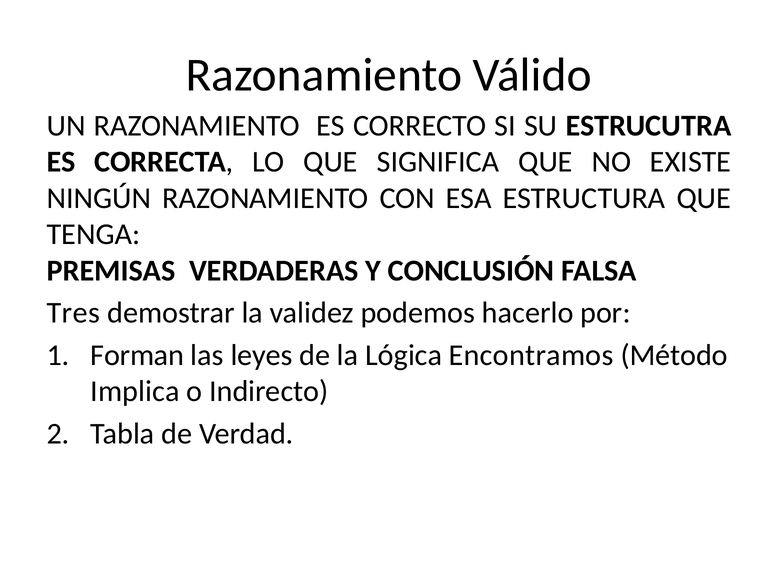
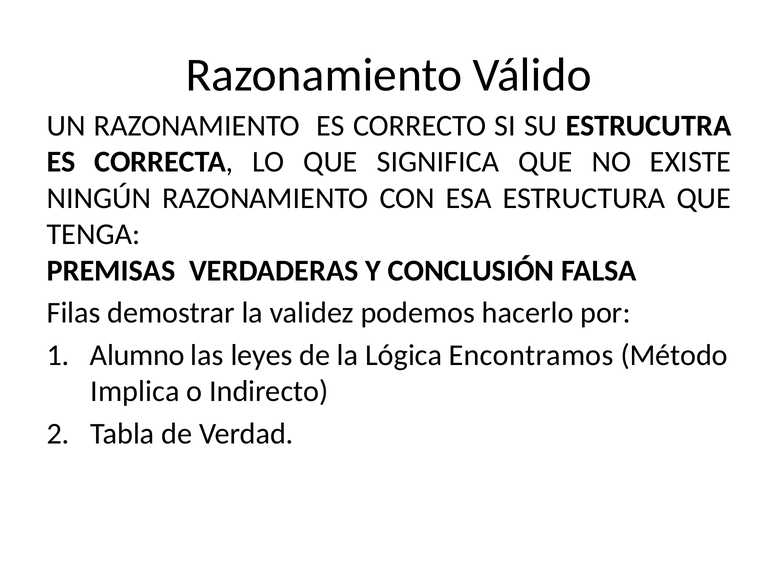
Tres: Tres -> Filas
Forman: Forman -> Alumno
